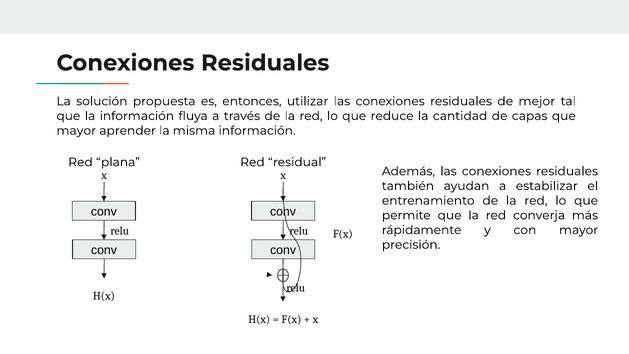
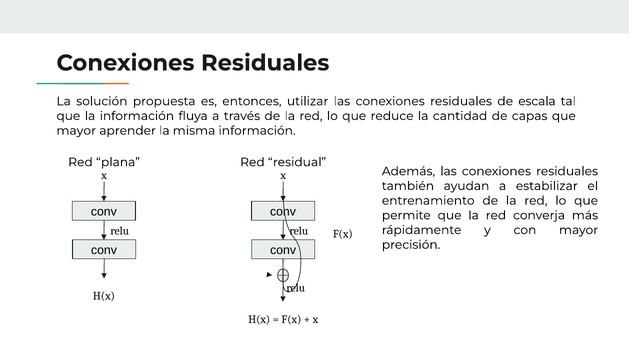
mejor: mejor -> escala
